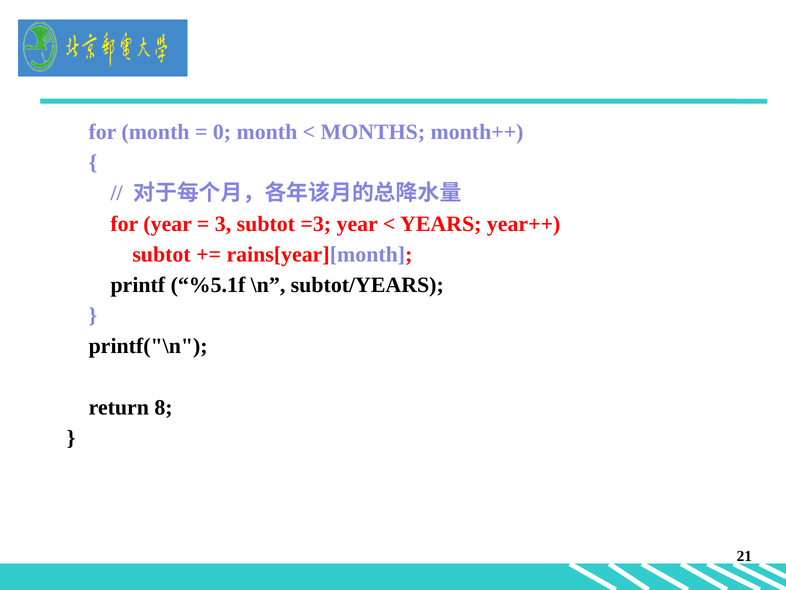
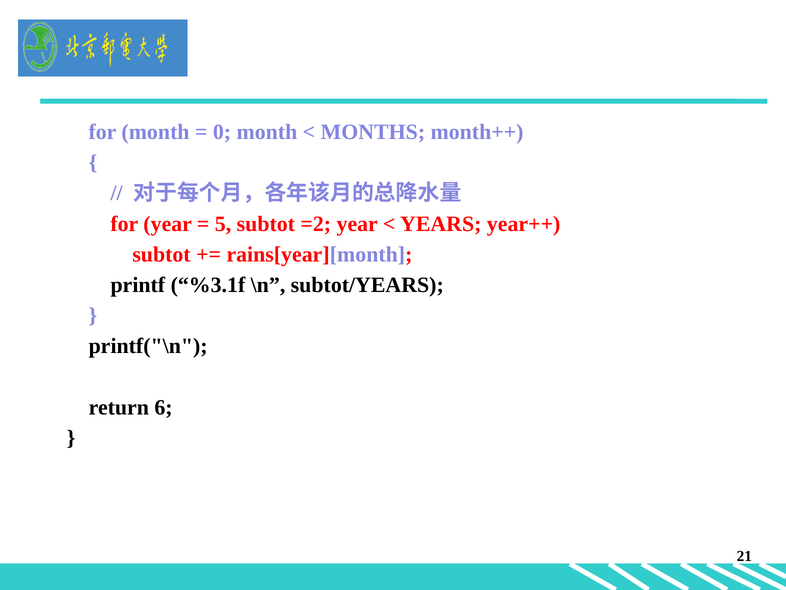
3: 3 -> 5
=3: =3 -> =2
%5.1f: %5.1f -> %3.1f
8: 8 -> 6
